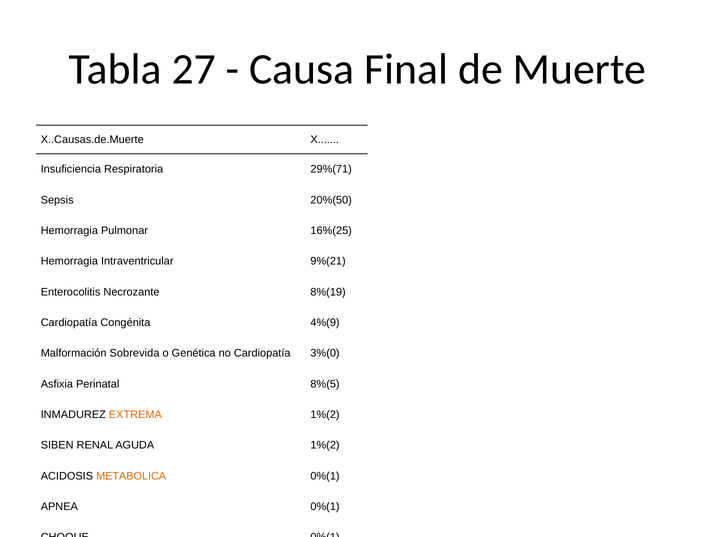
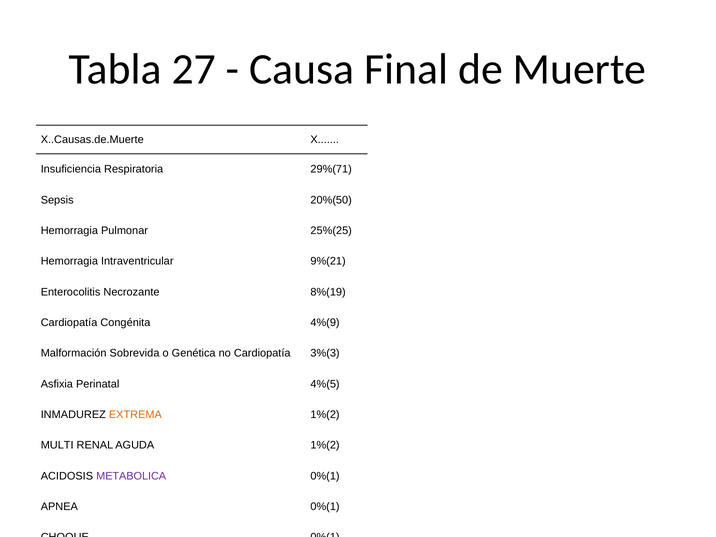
16%(25: 16%(25 -> 25%(25
3%(0: 3%(0 -> 3%(3
8%(5: 8%(5 -> 4%(5
SIBEN at (57, 445): SIBEN -> MULTI
METABOLICA colour: orange -> purple
